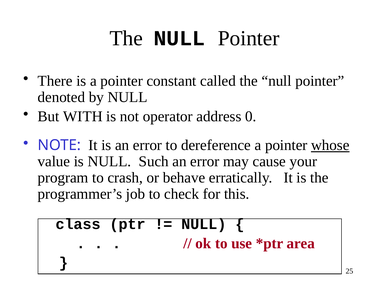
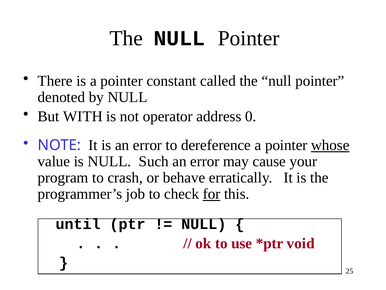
for underline: none -> present
class: class -> until
area: area -> void
